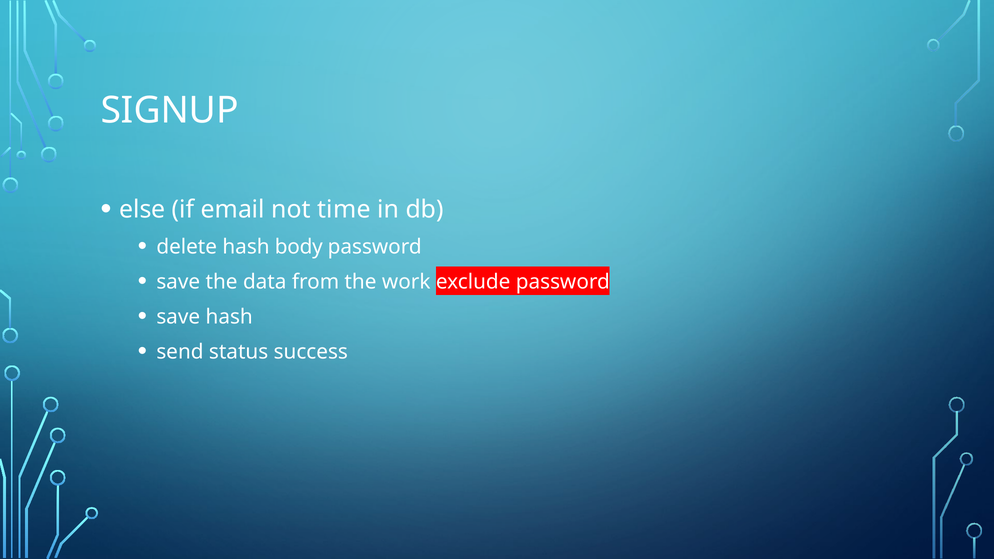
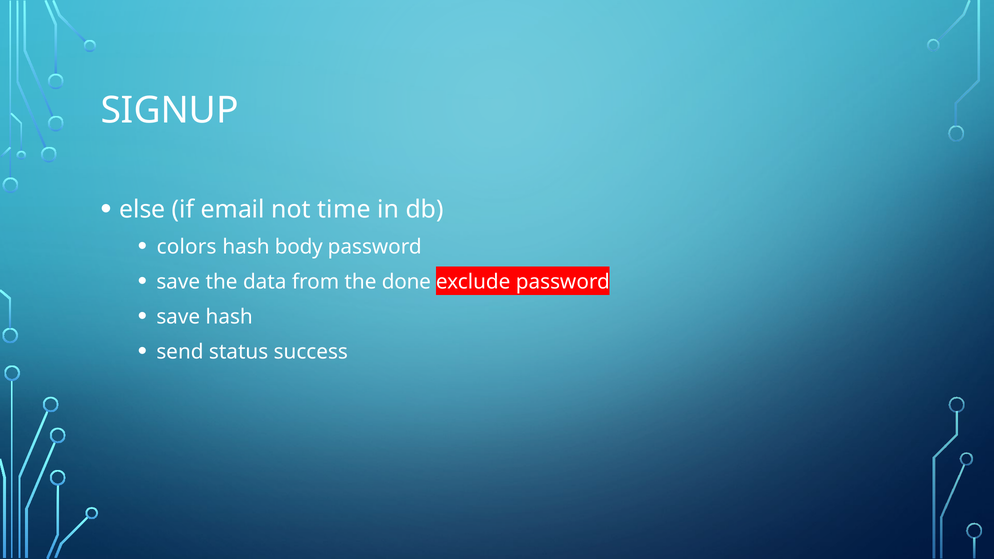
delete: delete -> colors
work: work -> done
